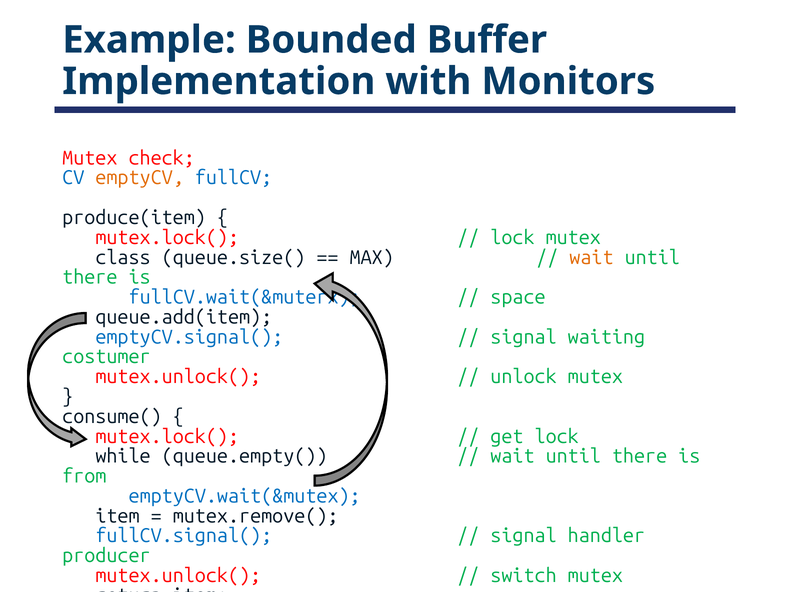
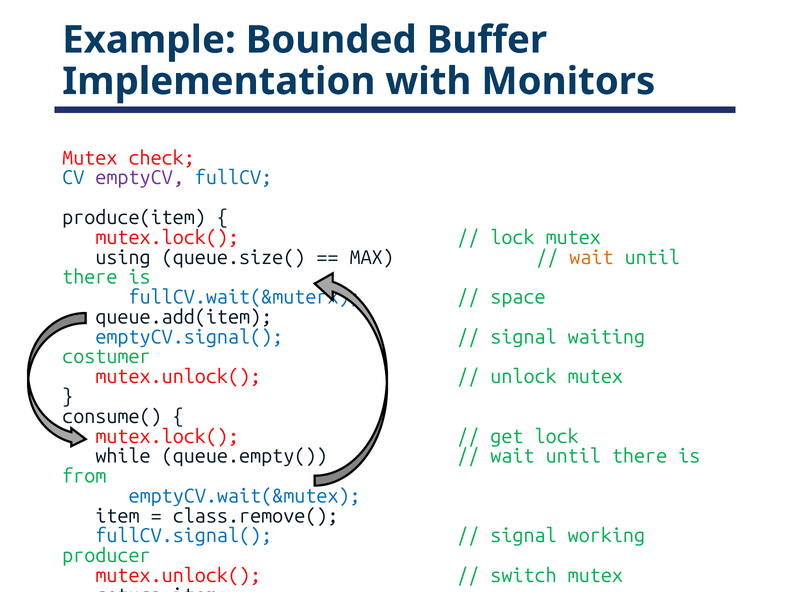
emptyCV colour: orange -> purple
class: class -> using
mutex.remove(: mutex.remove( -> class.remove(
handler: handler -> working
